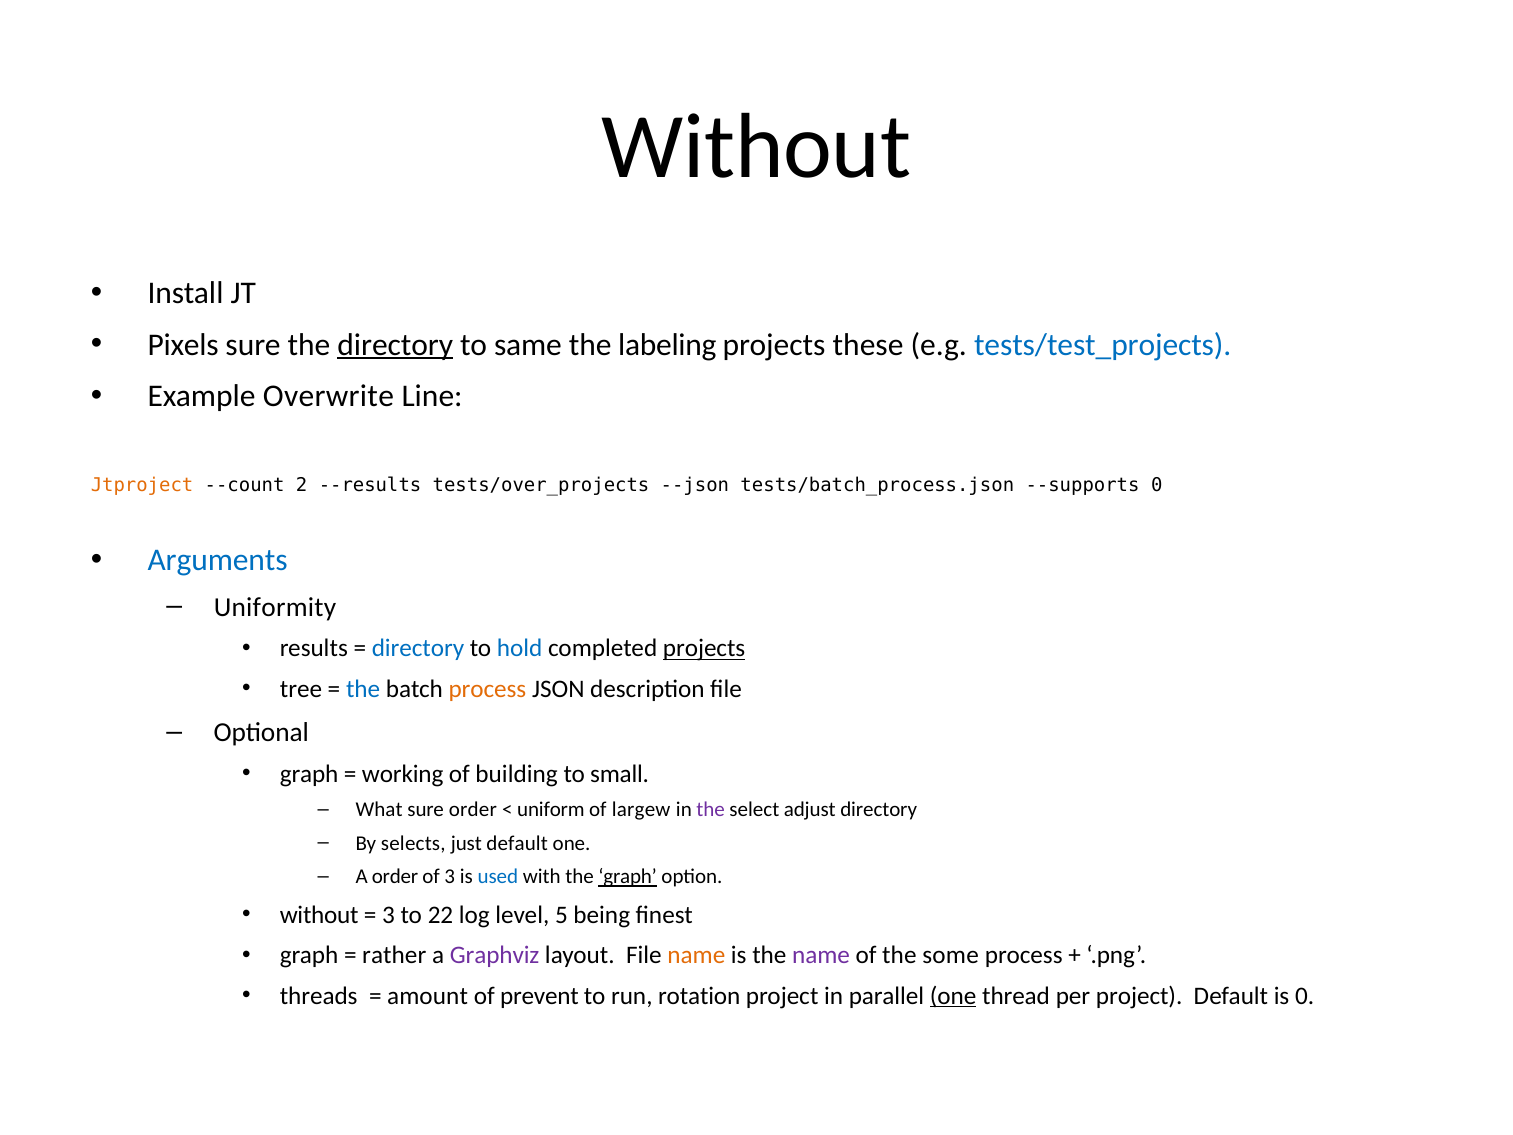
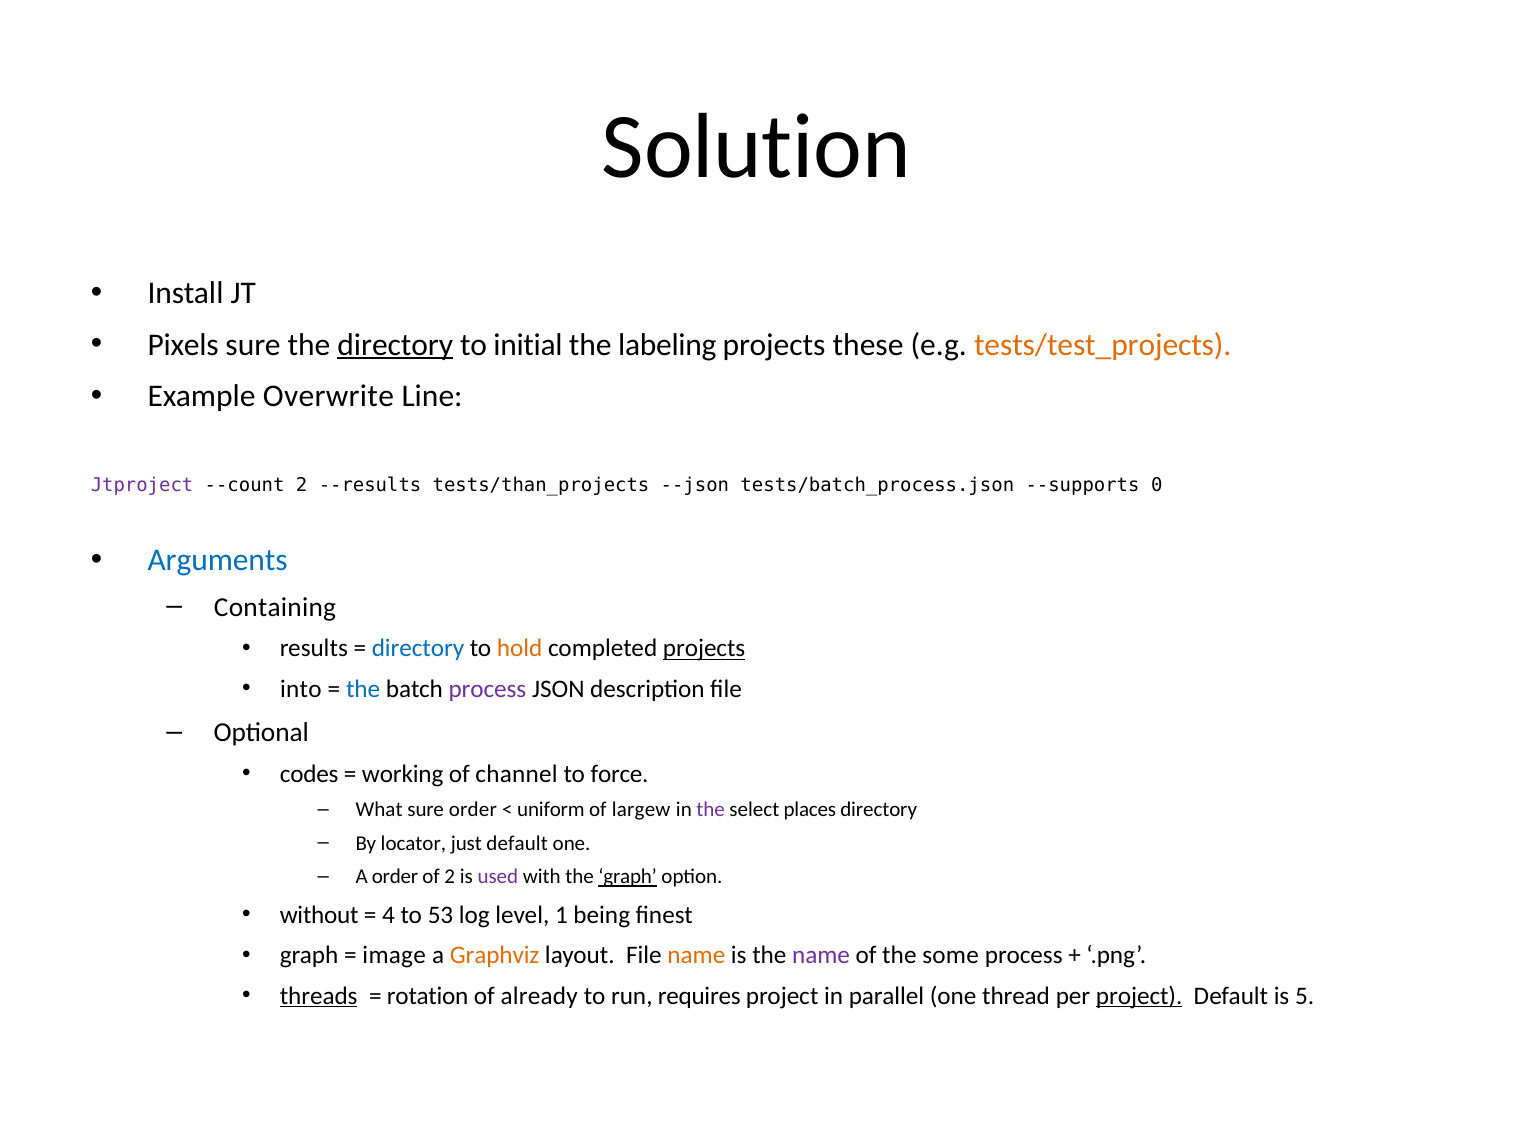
Without at (756, 146): Without -> Solution
same: same -> initial
tests/test_projects colour: blue -> orange
Jtproject colour: orange -> purple
tests/over_projects: tests/over_projects -> tests/than_projects
Uniformity: Uniformity -> Containing
hold colour: blue -> orange
tree: tree -> into
process at (487, 689) colour: orange -> purple
graph at (309, 774): graph -> codes
building: building -> channel
small: small -> force
adjust: adjust -> places
selects: selects -> locator
of 3: 3 -> 2
used colour: blue -> purple
3 at (388, 915): 3 -> 4
22: 22 -> 53
5: 5 -> 1
rather: rather -> image
Graphviz colour: purple -> orange
threads underline: none -> present
amount: amount -> rotation
prevent: prevent -> already
rotation: rotation -> requires
one at (953, 996) underline: present -> none
project at (1139, 996) underline: none -> present
is 0: 0 -> 5
